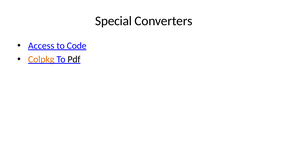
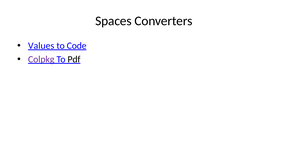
Special: Special -> Spaces
Access: Access -> Values
Colpkg colour: orange -> purple
